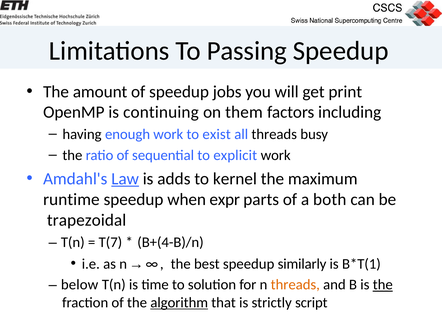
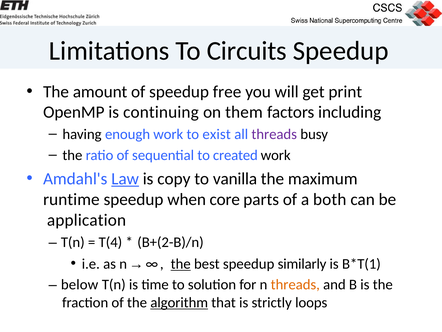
Passing: Passing -> Circuits
jobs: jobs -> free
threads at (274, 134) colour: black -> purple
explicit: explicit -> created
adds: adds -> copy
kernel: kernel -> vanilla
expr: expr -> core
trapezoidal: trapezoidal -> application
T(7: T(7 -> T(4
B+(4-B)/n: B+(4-B)/n -> B+(2-B)/n
the at (181, 264) underline: none -> present
the at (383, 284) underline: present -> none
script: script -> loops
